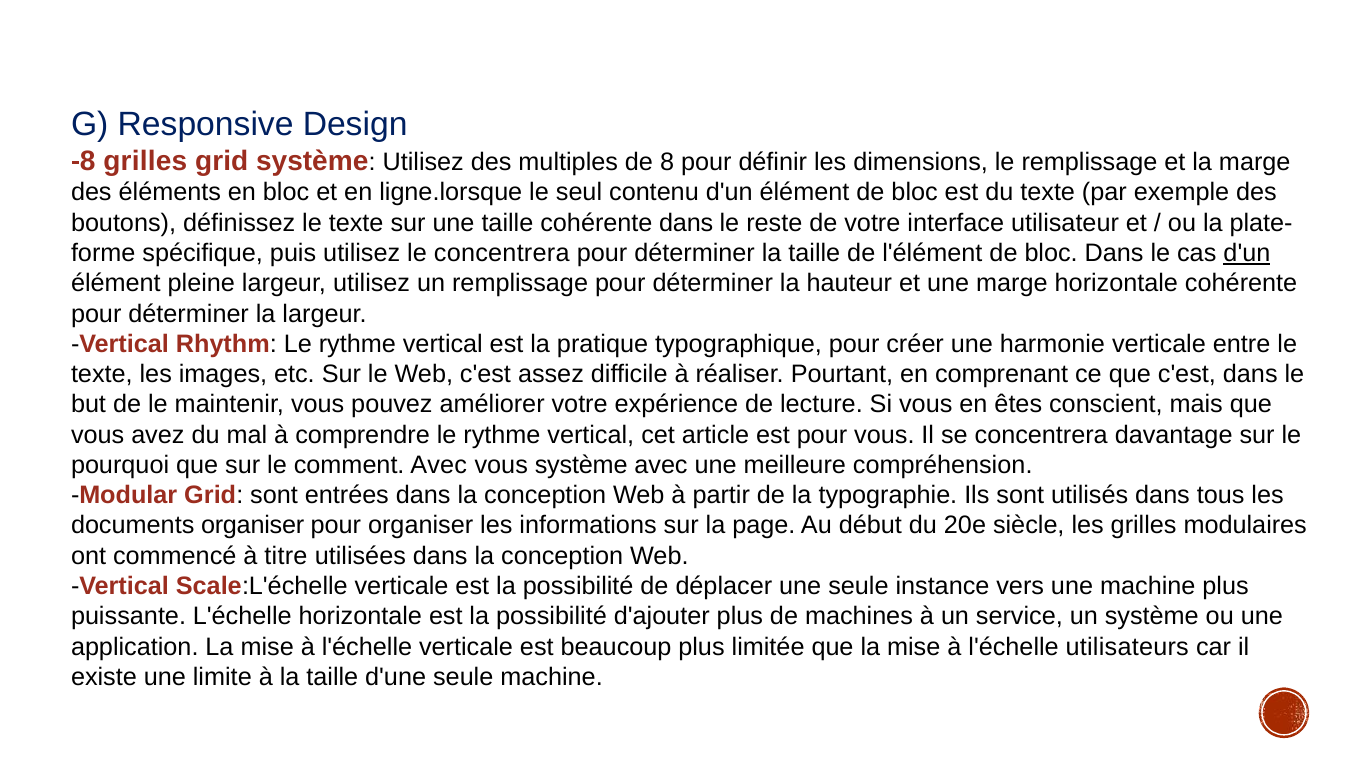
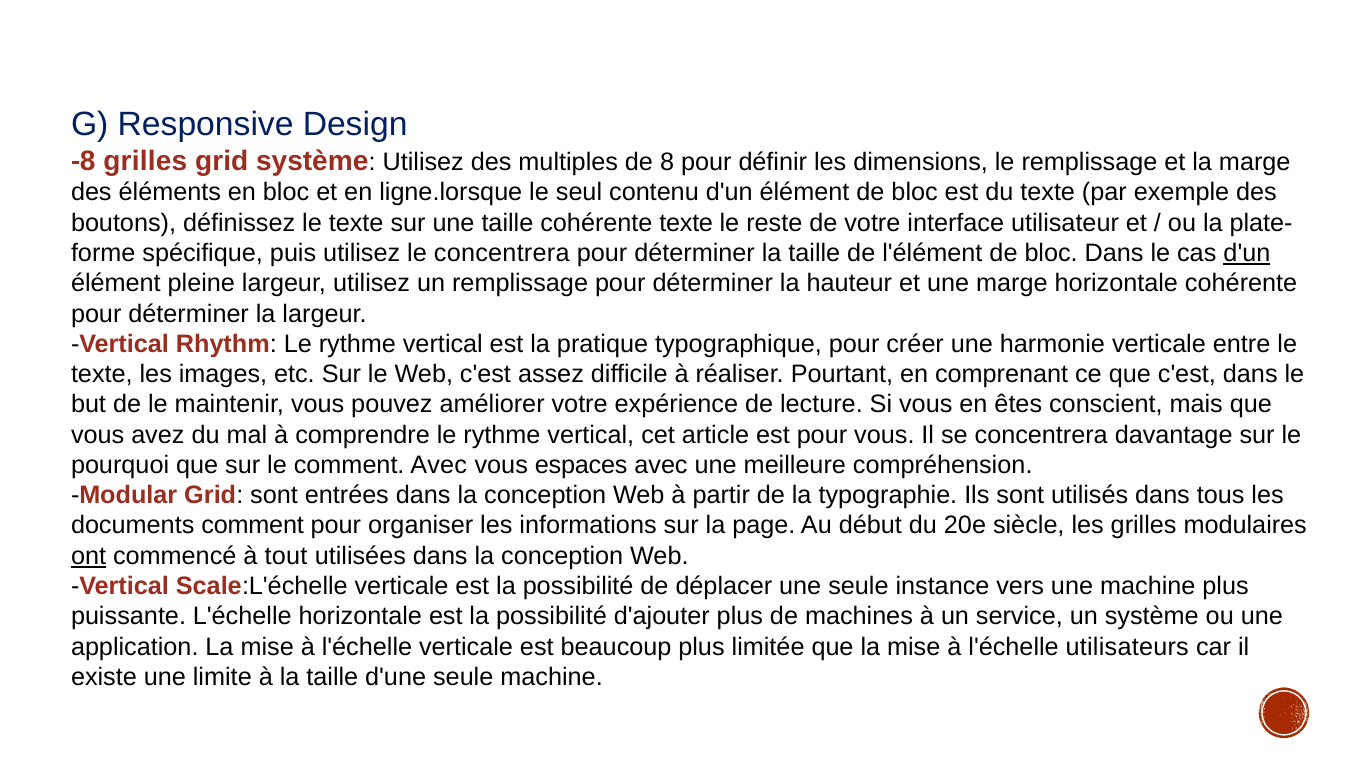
cohérente dans: dans -> texte
vous système: système -> espaces
documents organiser: organiser -> comment
ont underline: none -> present
titre: titre -> tout
